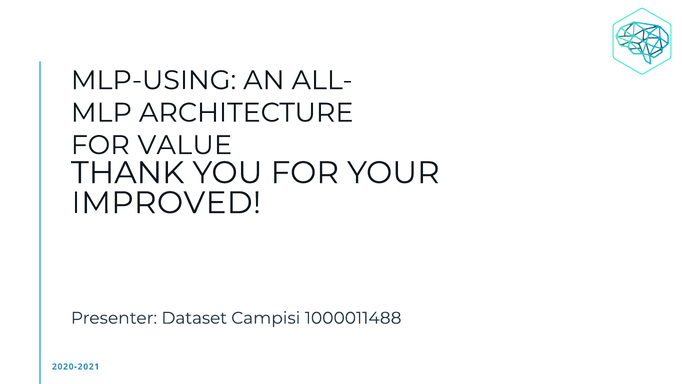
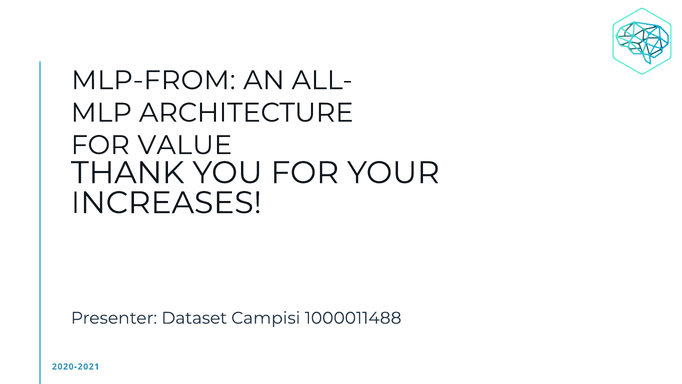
MLP-USING: MLP-USING -> MLP-FROM
IMPROVED: IMPROVED -> INCREASES
